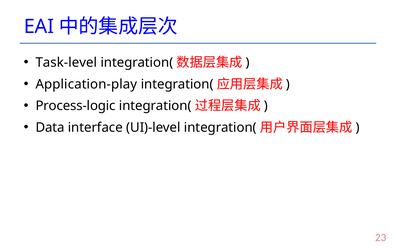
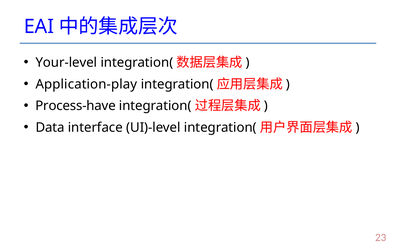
Task-level: Task-level -> Your-level
Process-logic: Process-logic -> Process-have
